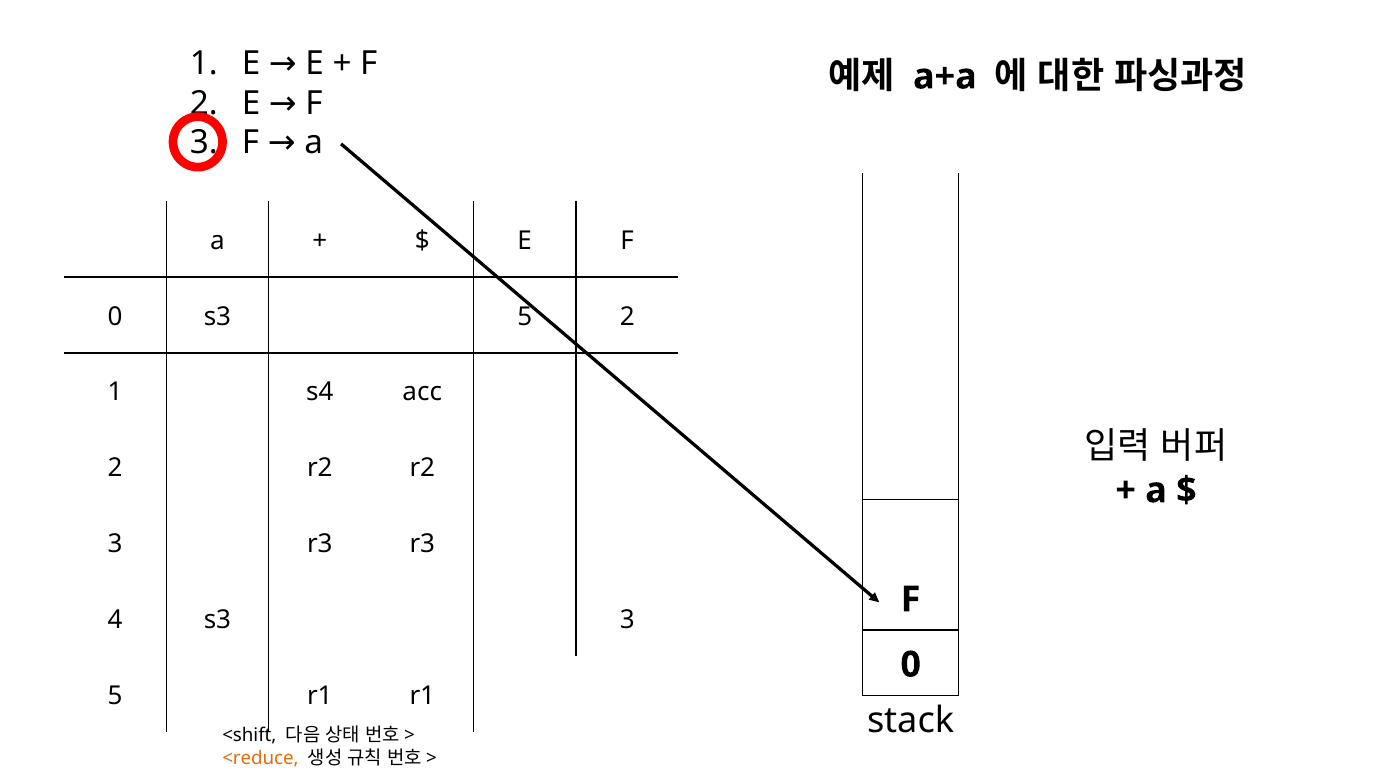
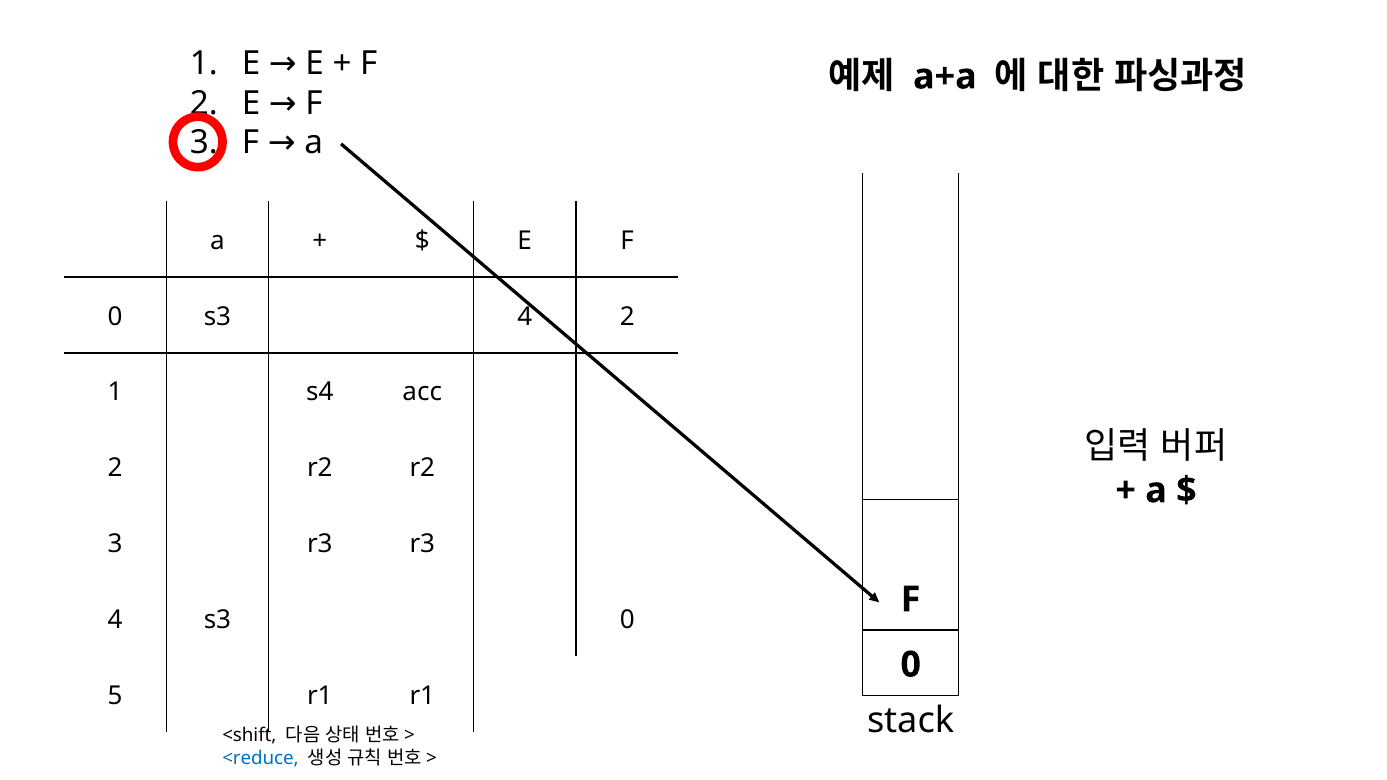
s3 5: 5 -> 4
s3 3: 3 -> 0
<reduce colour: orange -> blue
